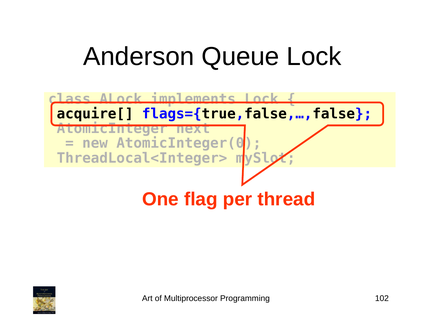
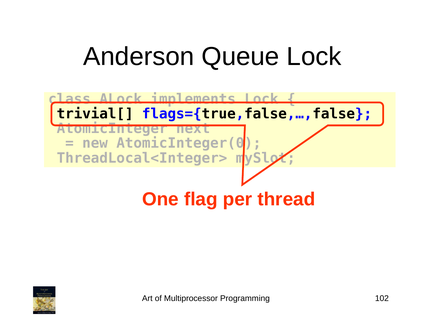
acquire[: acquire[ -> trivial[
